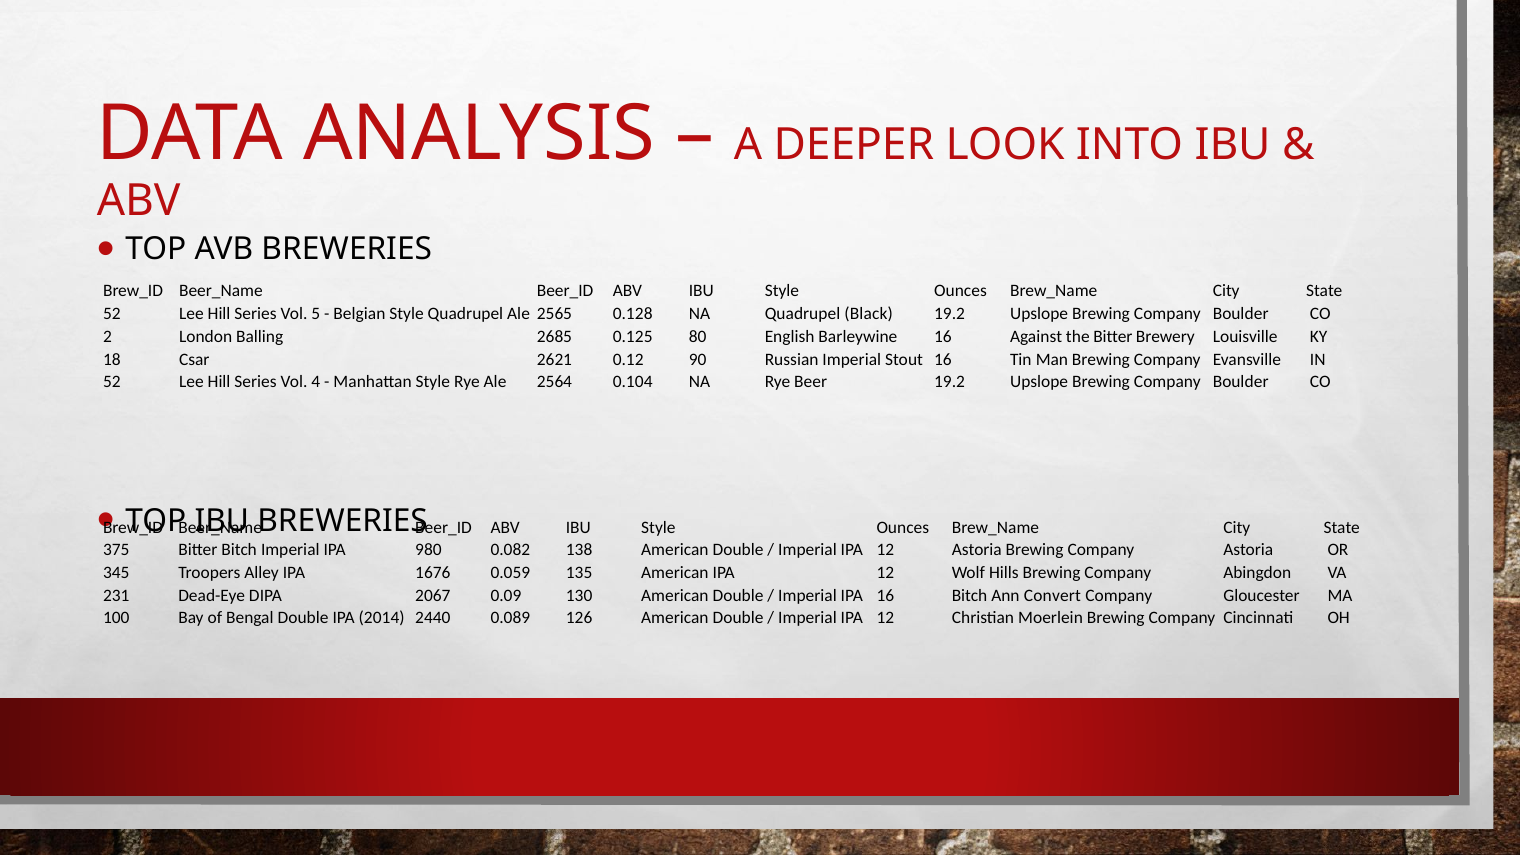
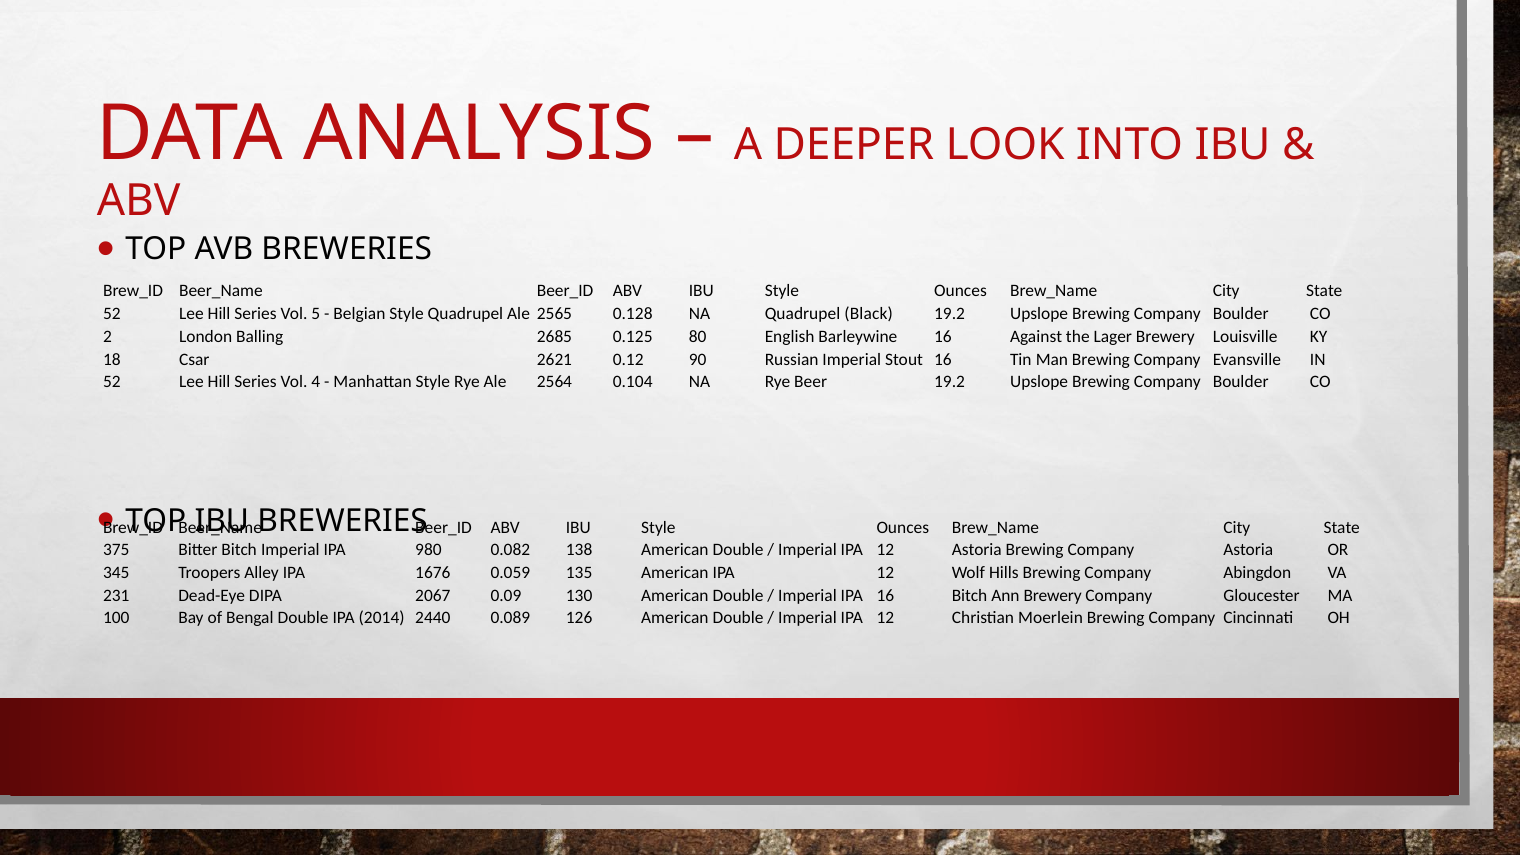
the Bitter: Bitter -> Lager
Ann Convert: Convert -> Brewery
